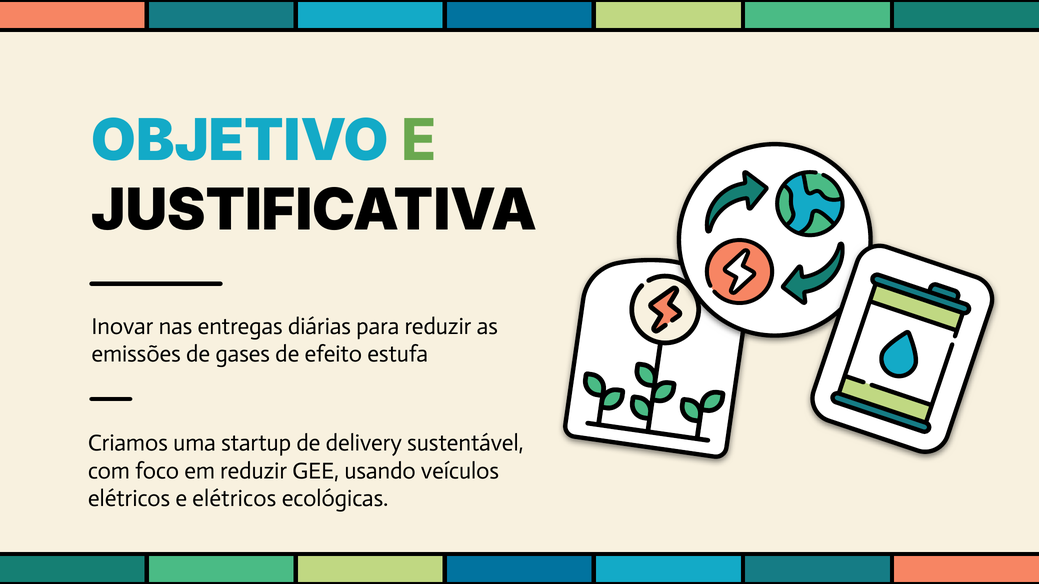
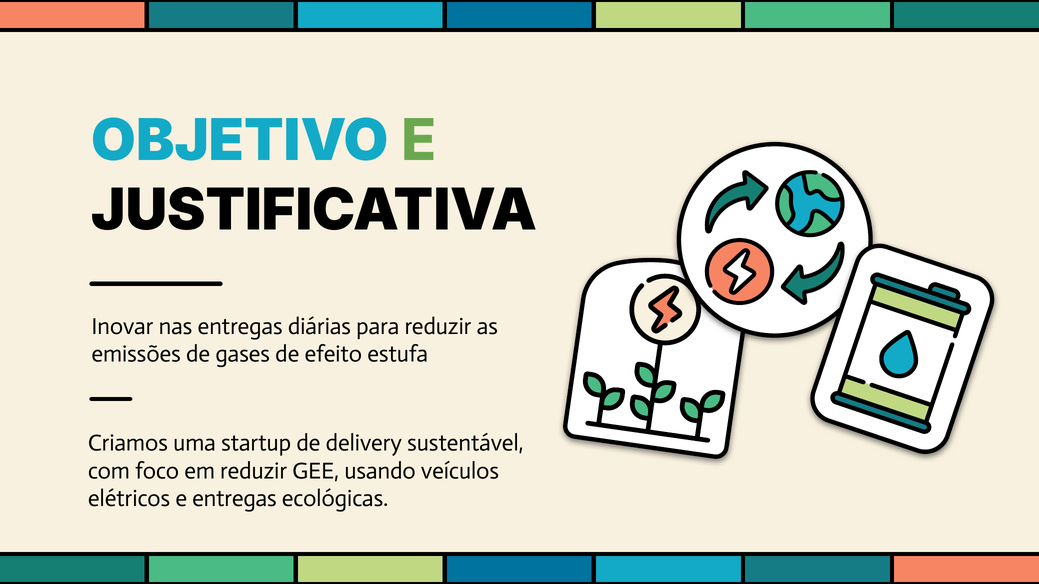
e elétricos: elétricos -> entregas
